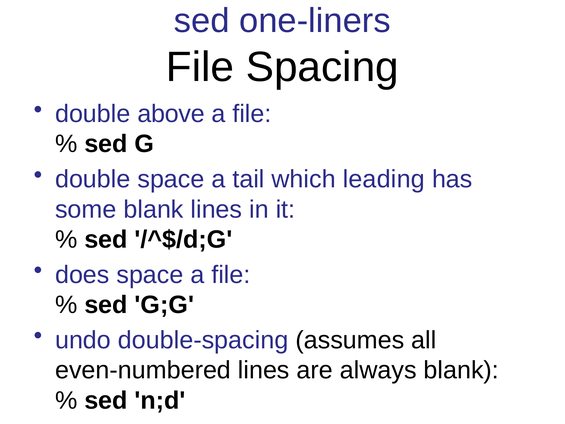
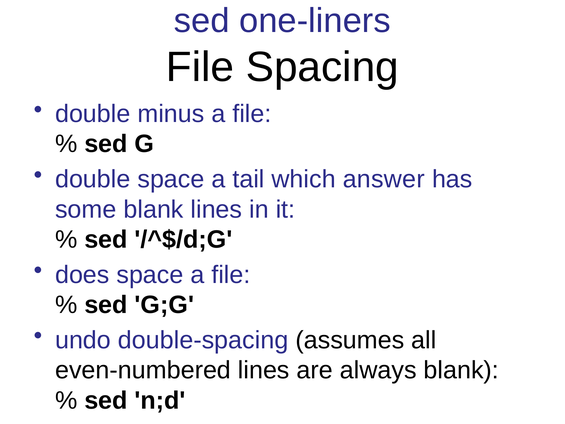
above: above -> minus
leading: leading -> answer
